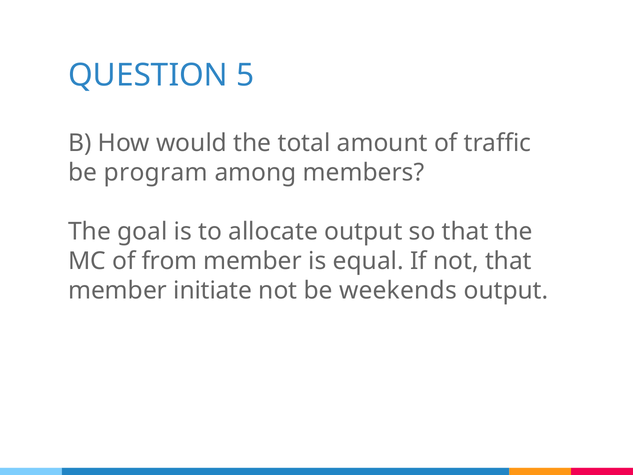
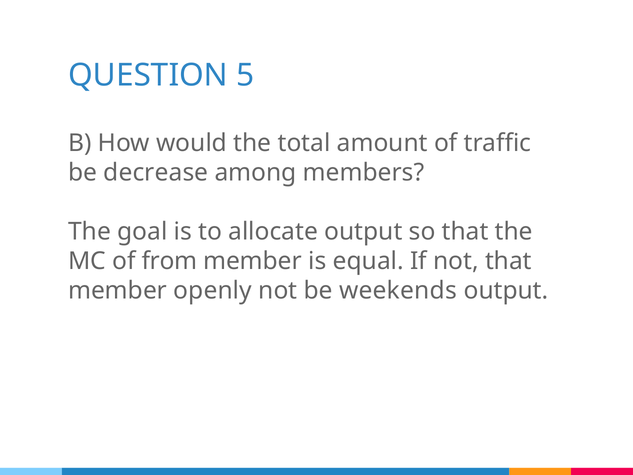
program: program -> decrease
initiate: initiate -> openly
